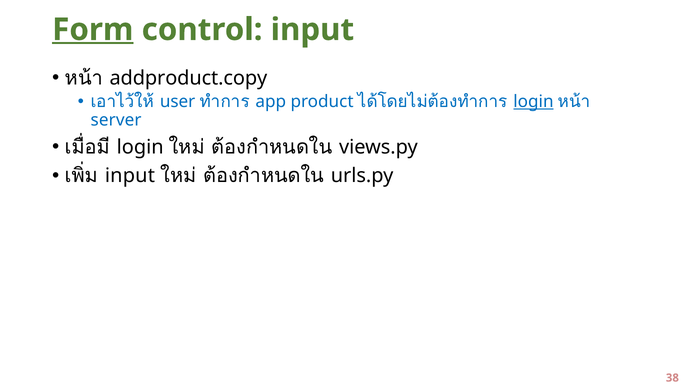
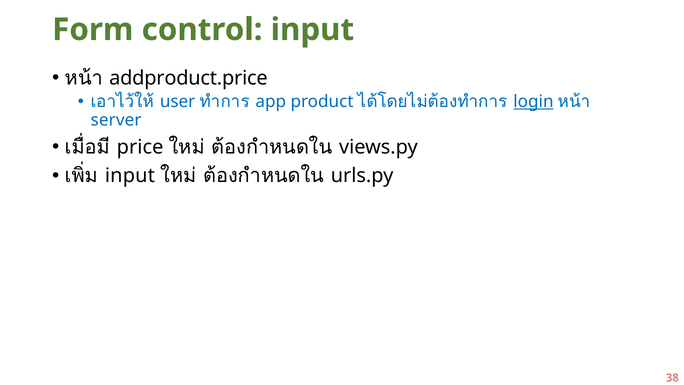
Form underline: present -> none
addproduct.copy: addproduct.copy -> addproduct.price
login at (140, 147): login -> price
